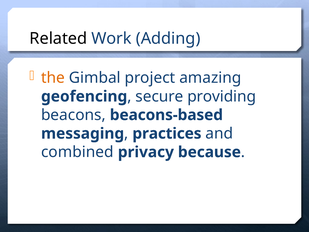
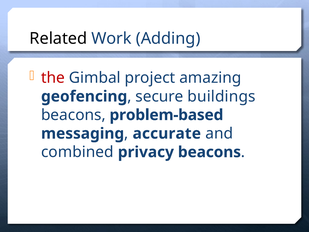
the colour: orange -> red
providing: providing -> buildings
beacons-based: beacons-based -> problem-based
practices: practices -> accurate
privacy because: because -> beacons
